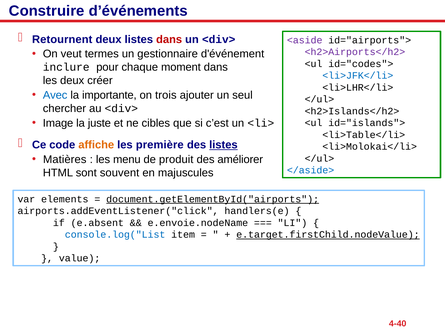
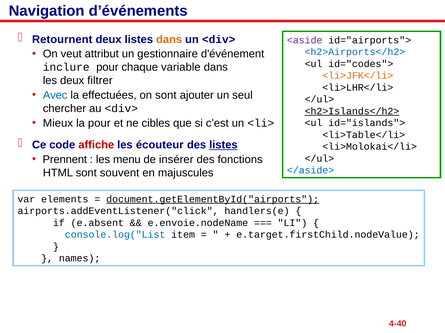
Construire: Construire -> Navigation
dans at (169, 39) colour: red -> orange
termes: termes -> attribut
<h2>Airports</h2> colour: purple -> blue
moment: moment -> variable
<li>JFK</li> colour: blue -> orange
créer: créer -> filtrer
importante: importante -> effectuées
on trois: trois -> sont
<h2>Islands</h2> underline: none -> present
Image: Image -> Mieux
la juste: juste -> pour
affiche colour: orange -> red
première: première -> écouteur
Matières: Matières -> Prennent
produit: produit -> insérer
améliorer: améliorer -> fonctions
e.target.firstChild.nodeValue underline: present -> none
value: value -> names
